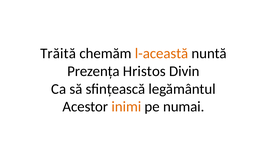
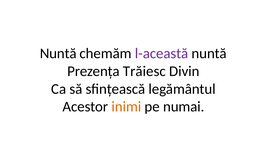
Trăită at (58, 53): Trăită -> Nuntă
l-această colour: orange -> purple
Hristos: Hristos -> Trăiesc
